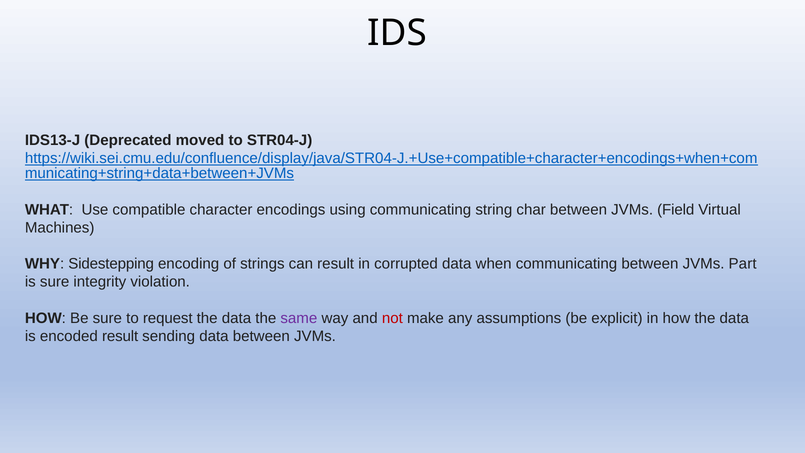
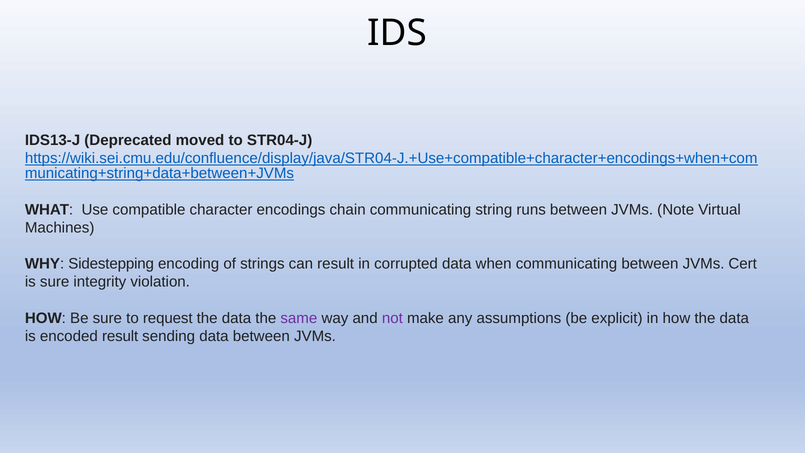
using: using -> chain
char: char -> runs
Field: Field -> Note
Part: Part -> Cert
not colour: red -> purple
